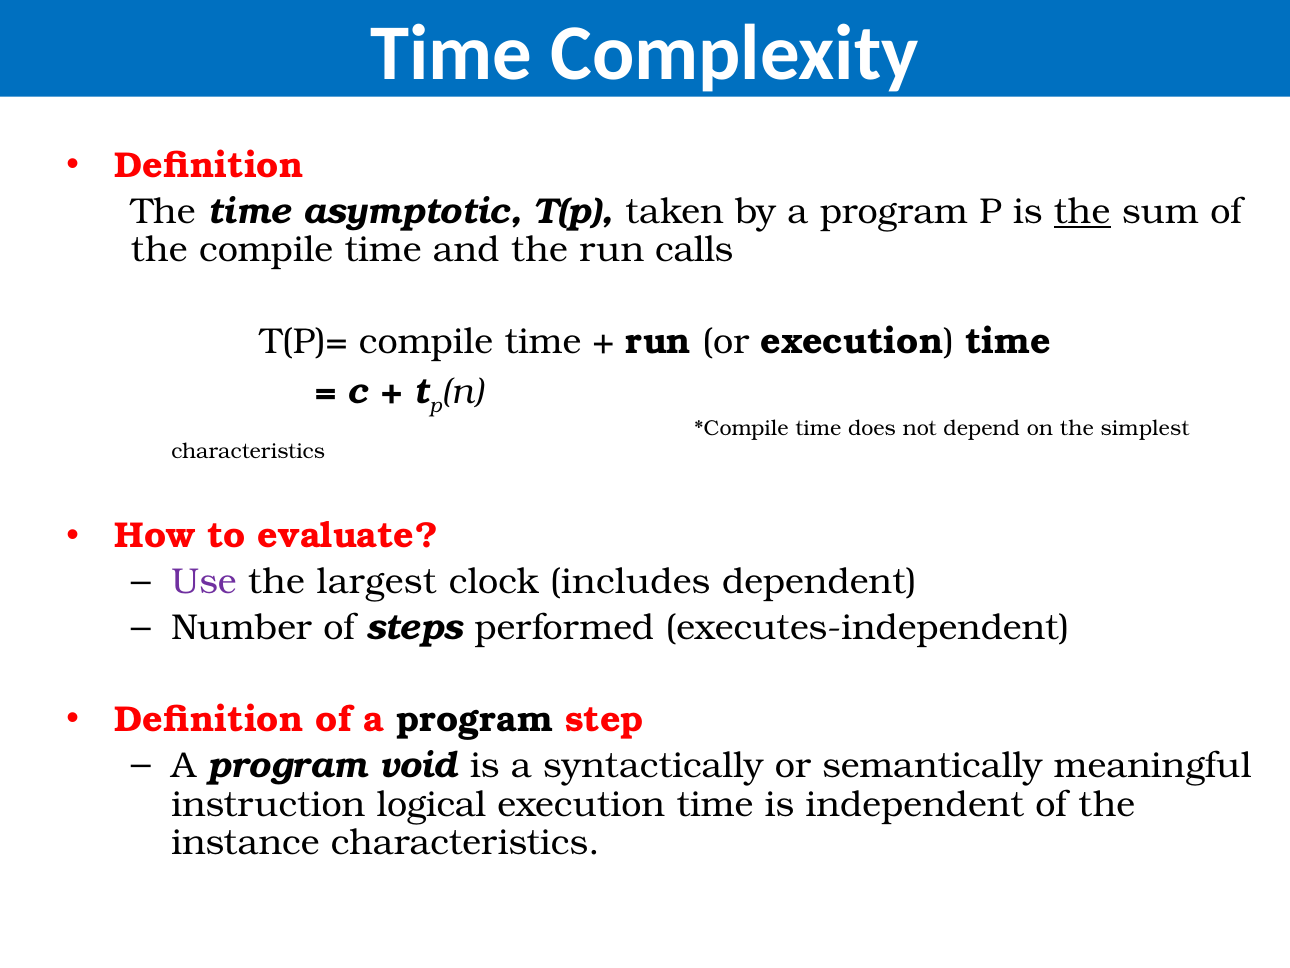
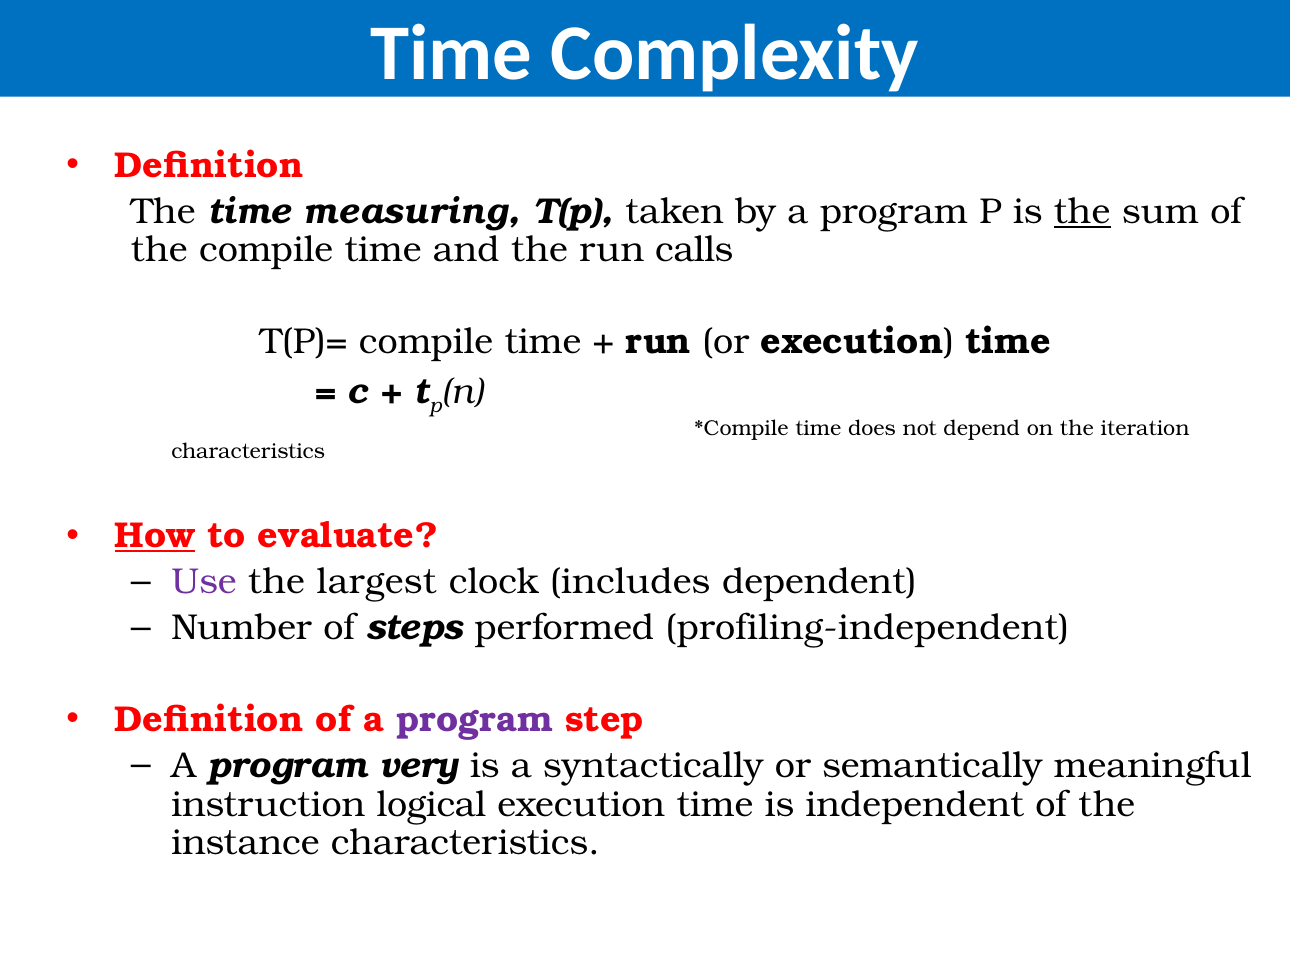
asymptotic: asymptotic -> measuring
simplest: simplest -> iteration
How underline: none -> present
executes-independent: executes-independent -> profiling-independent
program at (475, 719) colour: black -> purple
void: void -> very
